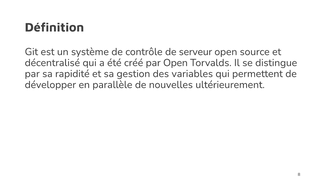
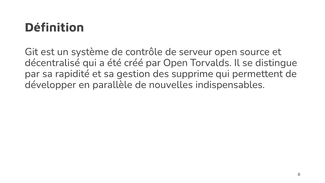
variables: variables -> supprime
ultérieurement: ultérieurement -> indispensables
